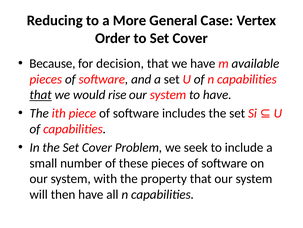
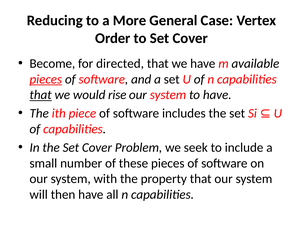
Because: Because -> Become
decision: decision -> directed
pieces at (46, 79) underline: none -> present
